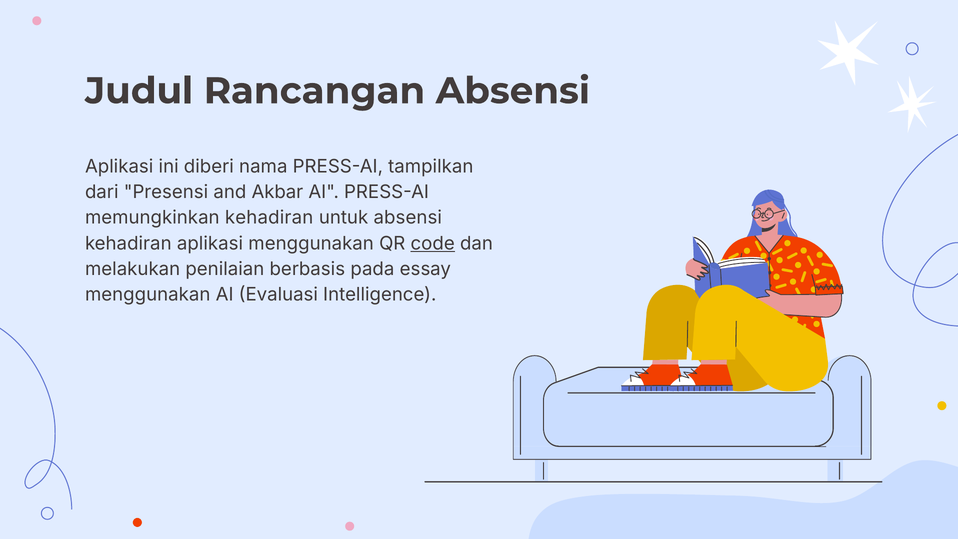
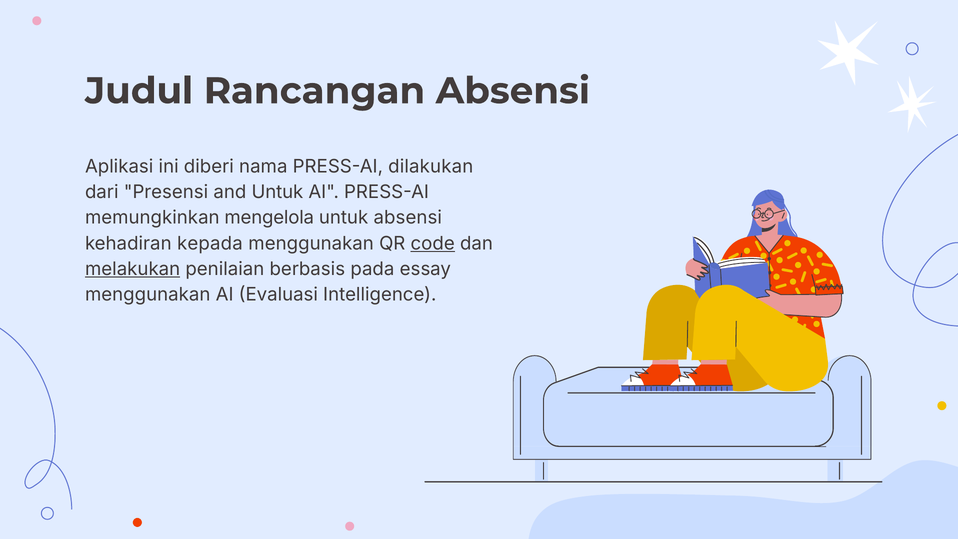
tampilkan: tampilkan -> dilakukan
and Akbar: Akbar -> Untuk
memungkinkan kehadiran: kehadiran -> mengelola
kehadiran aplikasi: aplikasi -> kepada
melakukan underline: none -> present
